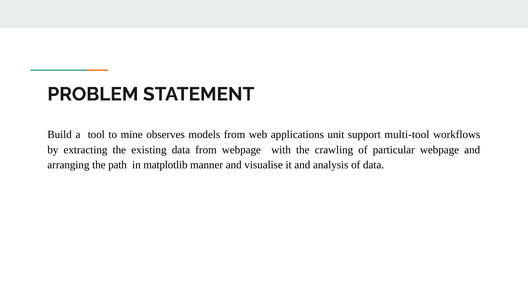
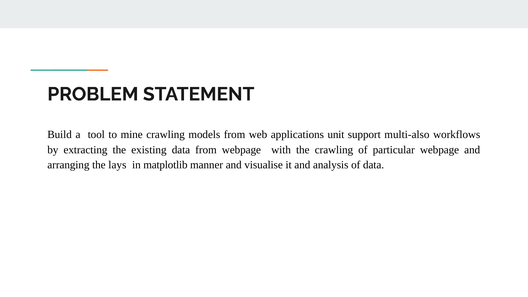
mine observes: observes -> crawling
multi-tool: multi-tool -> multi-also
path: path -> lays
